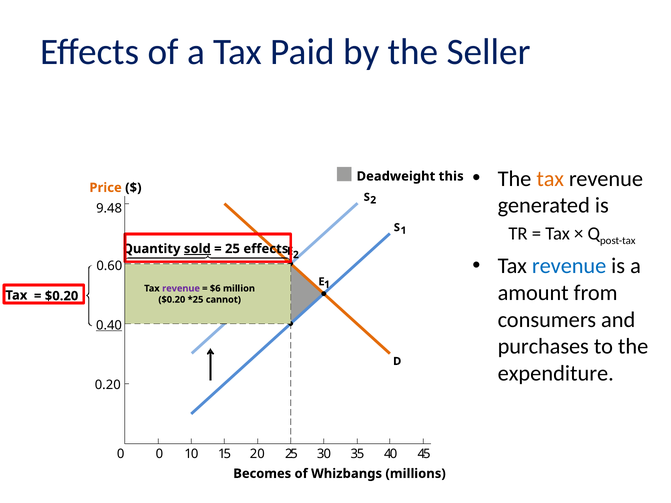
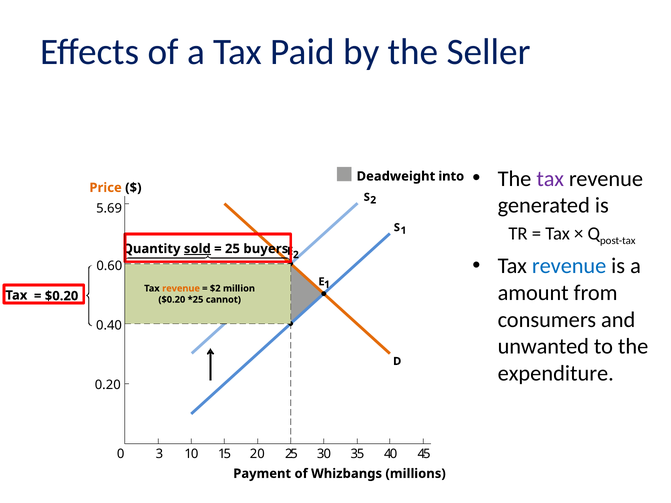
tax at (550, 179) colour: orange -> purple
this: this -> into
9.48: 9.48 -> 5.69
25 effects: effects -> buyers
revenue at (181, 289) colour: purple -> orange
$6: $6 -> $2
0.40 underline: present -> none
purchases: purchases -> unwanted
0 0: 0 -> 3
Becomes: Becomes -> Payment
